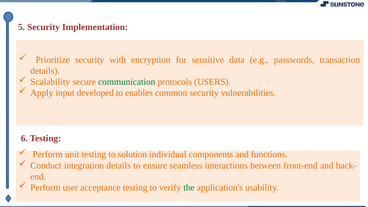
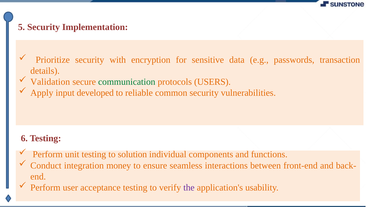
Scalability: Scalability -> Validation
enables: enables -> reliable
integration details: details -> money
the colour: green -> purple
